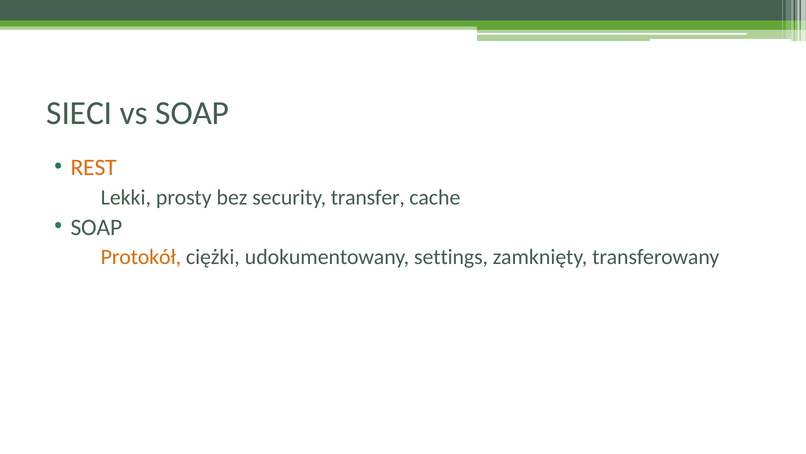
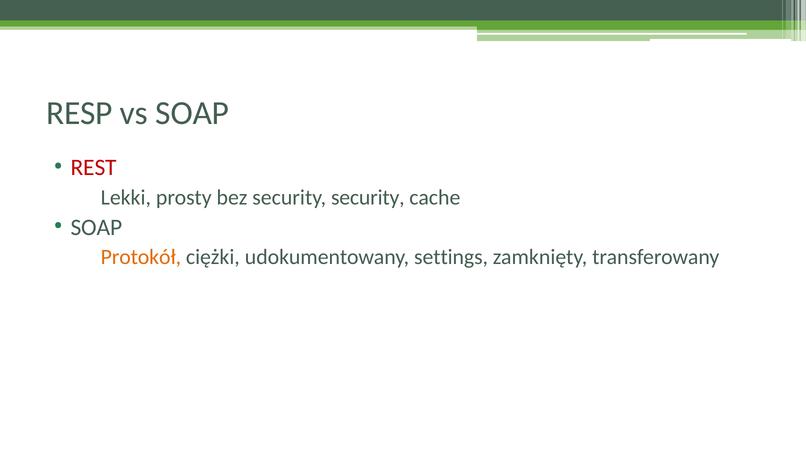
SIECI: SIECI -> RESP
REST colour: orange -> red
security transfer: transfer -> security
